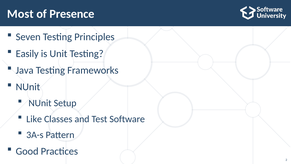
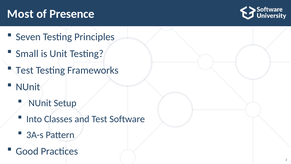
Easily: Easily -> Small
Java at (25, 70): Java -> Test
Like: Like -> Into
